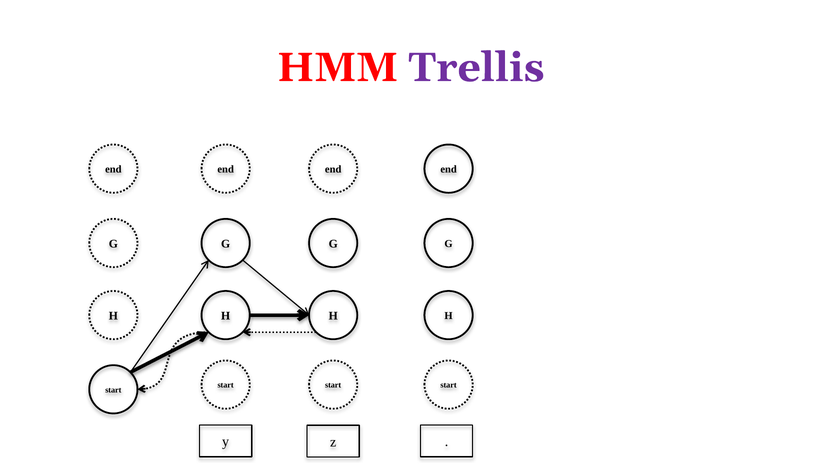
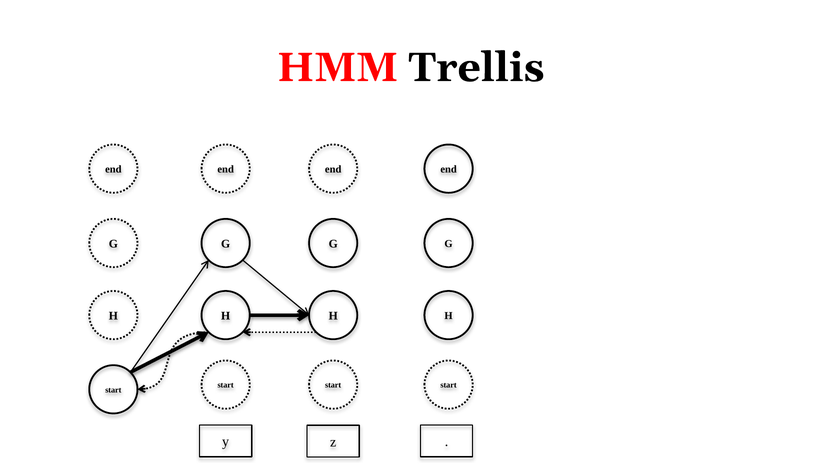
Trellis colour: purple -> black
